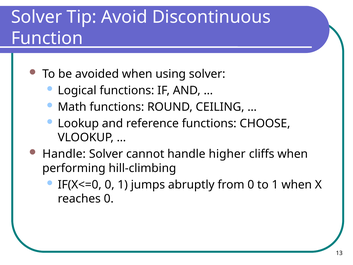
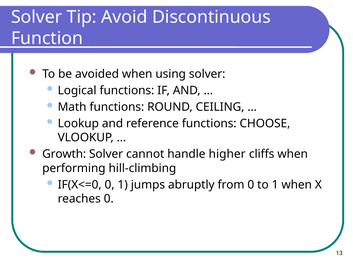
Handle at (64, 154): Handle -> Growth
